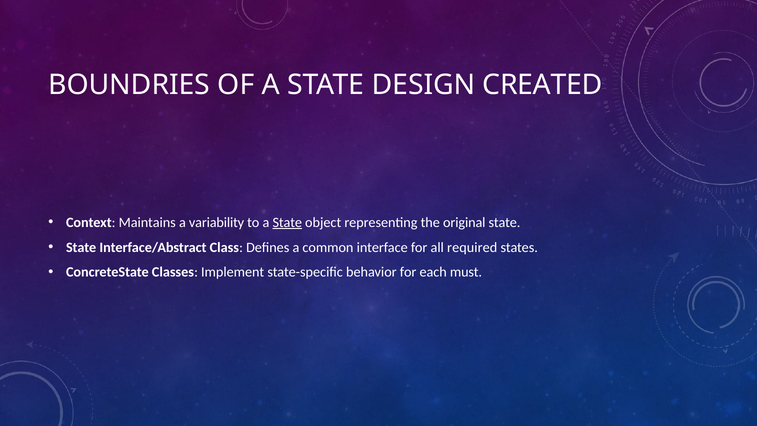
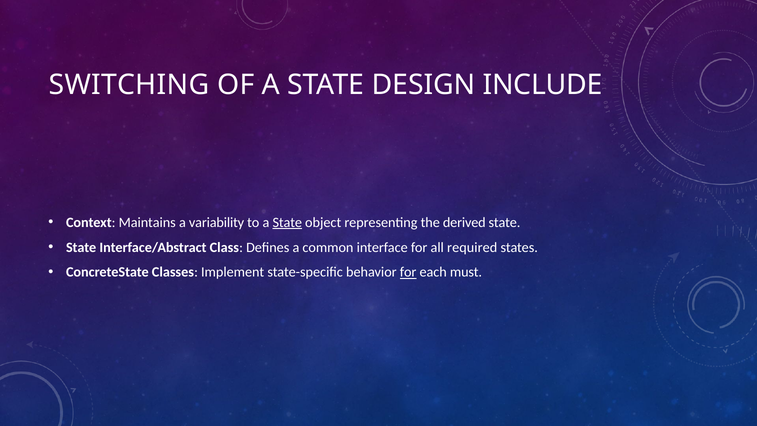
BOUNDRIES: BOUNDRIES -> SWITCHING
CREATED: CREATED -> INCLUDE
original: original -> derived
for at (408, 272) underline: none -> present
